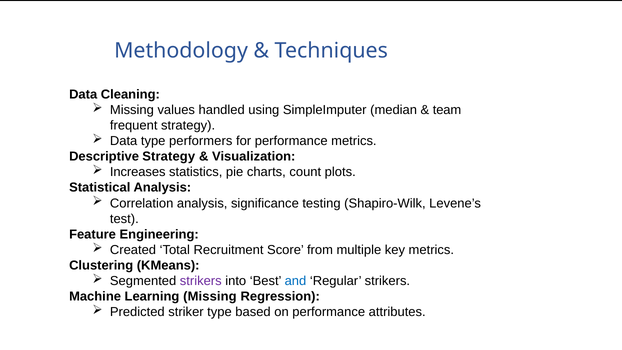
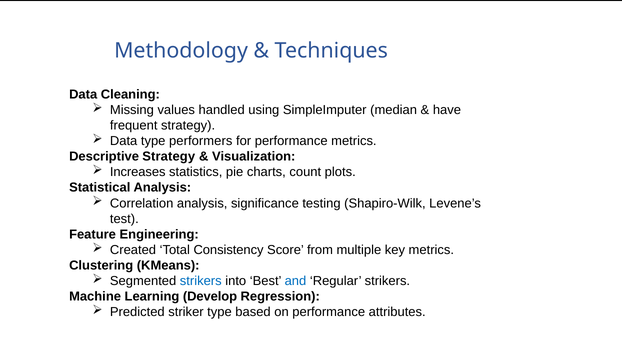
team: team -> have
Recruitment: Recruitment -> Consistency
strikers at (201, 281) colour: purple -> blue
Learning Missing: Missing -> Develop
